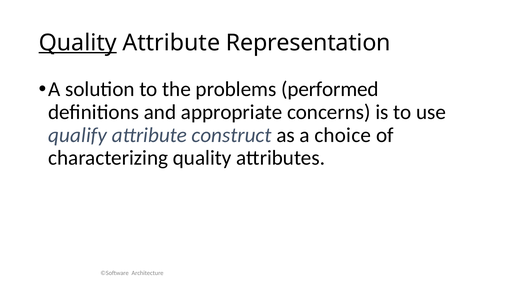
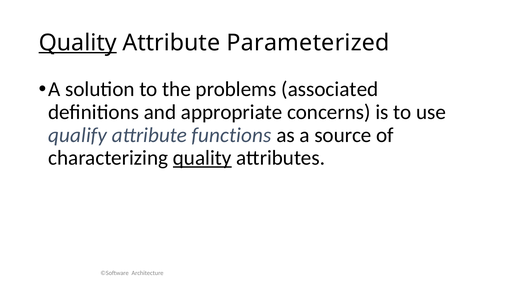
Representation: Representation -> Parameterized
performed: performed -> associated
construct: construct -> functions
choice: choice -> source
quality at (202, 158) underline: none -> present
